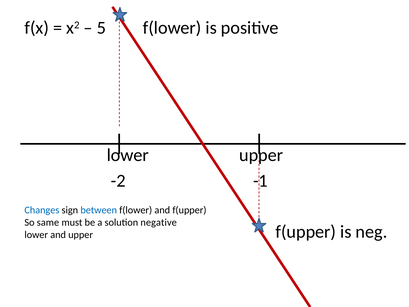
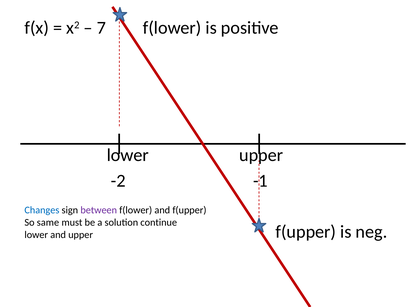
5: 5 -> 7
between colour: blue -> purple
negative: negative -> continue
